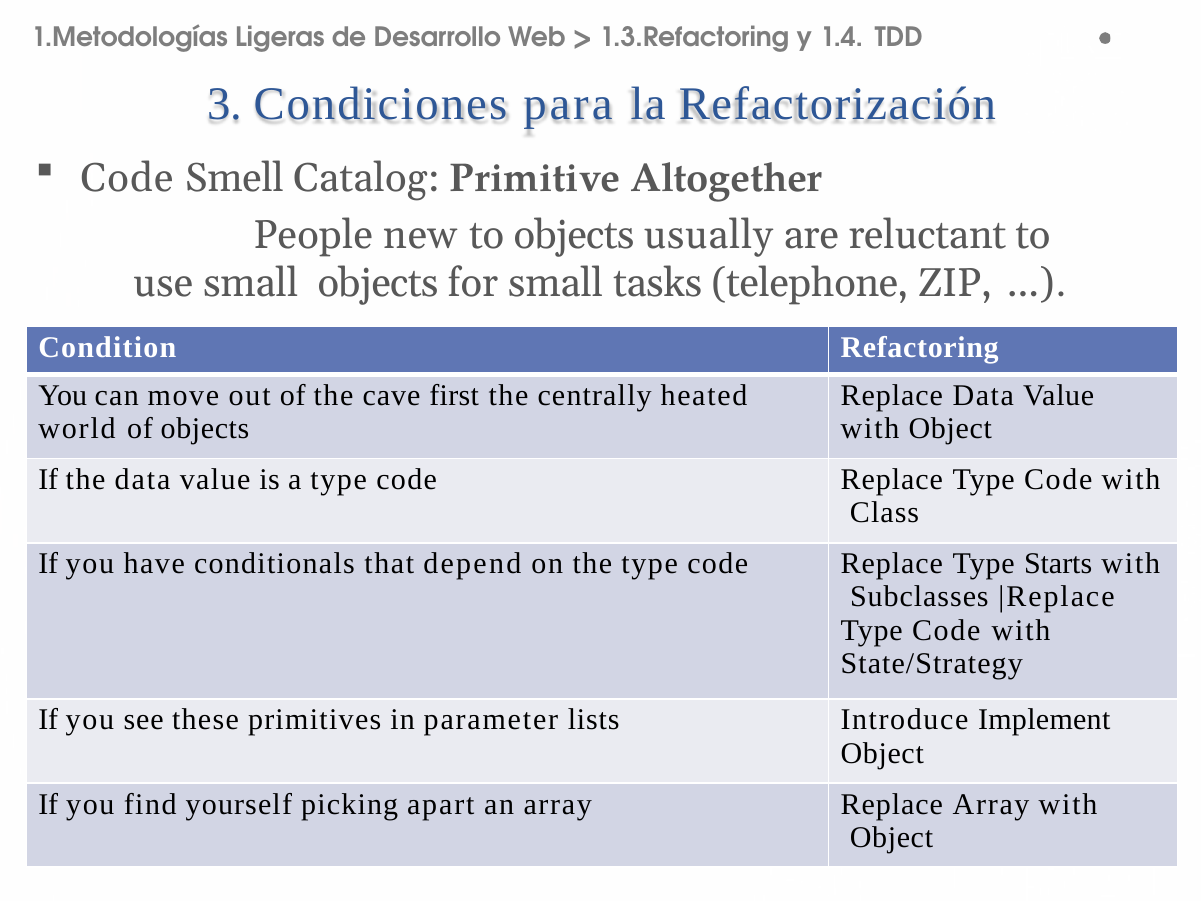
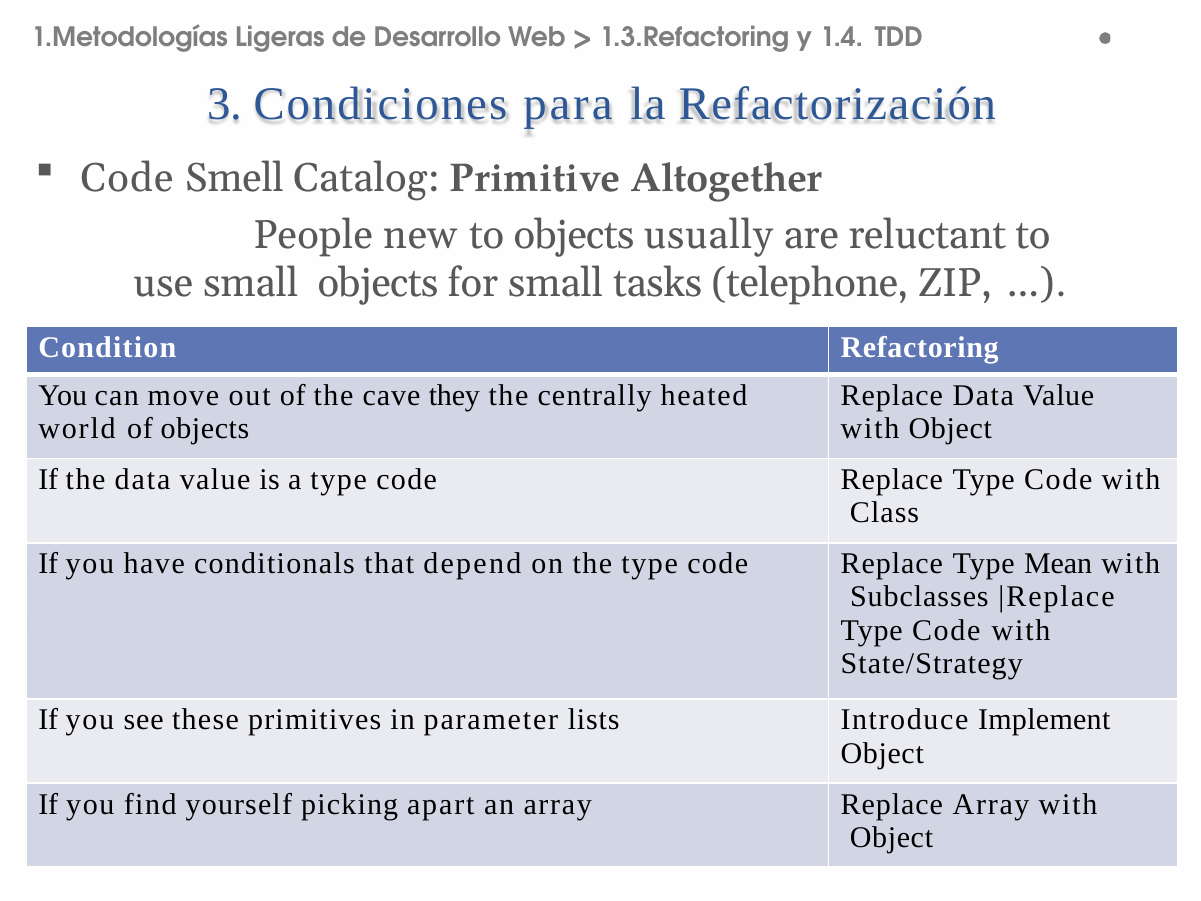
first: first -> they
Starts: Starts -> Mean
